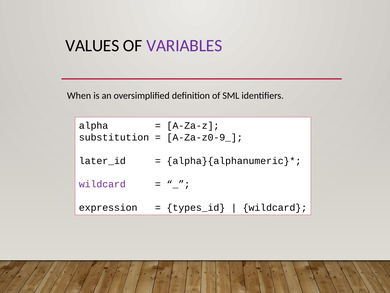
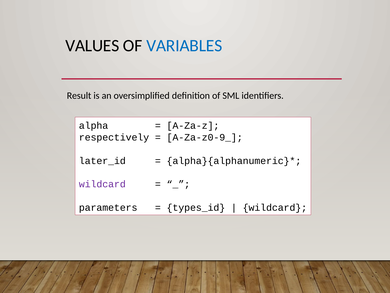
VARIABLES colour: purple -> blue
When: When -> Result
substitution: substitution -> respectively
expression: expression -> parameters
